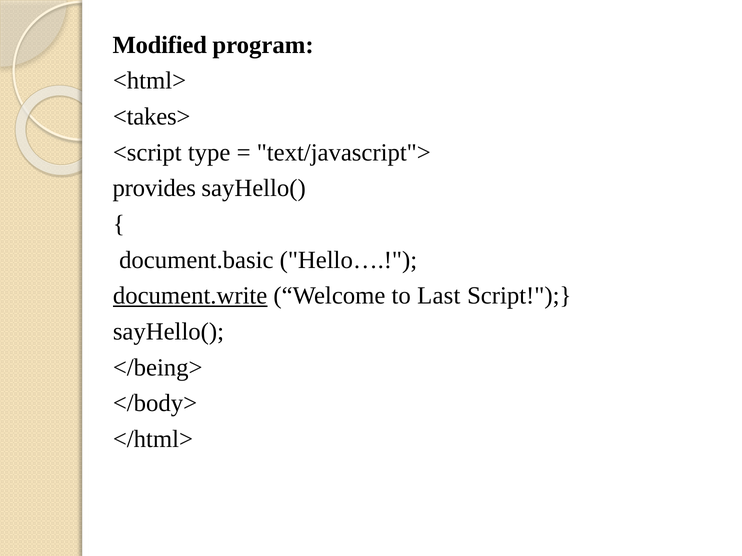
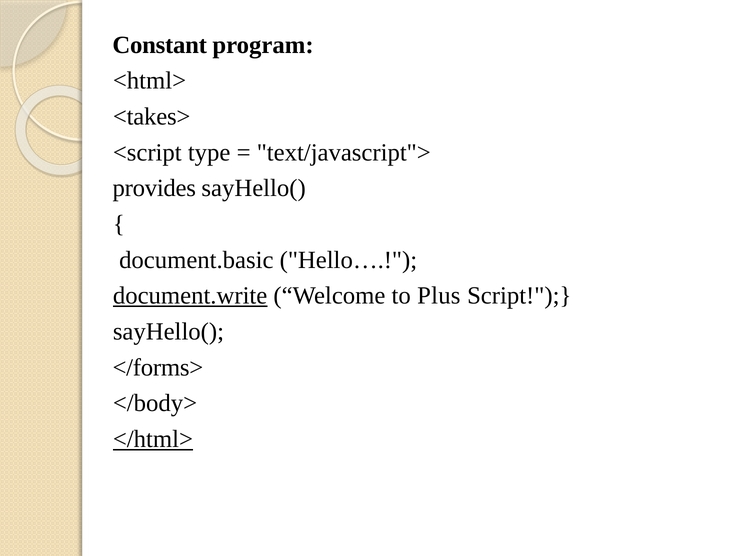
Modified: Modified -> Constant
Last: Last -> Plus
</being>: </being> -> </forms>
</html> underline: none -> present
